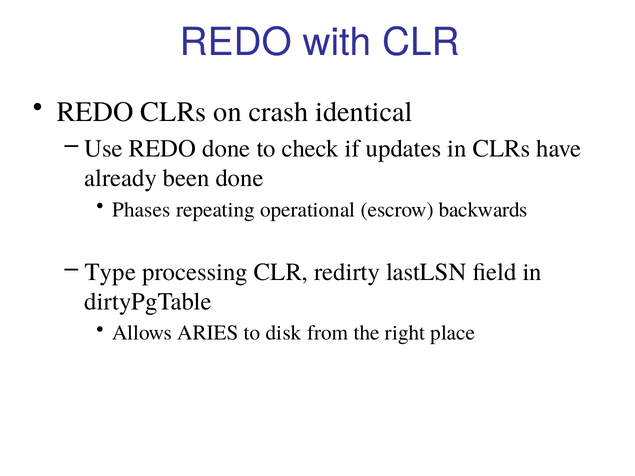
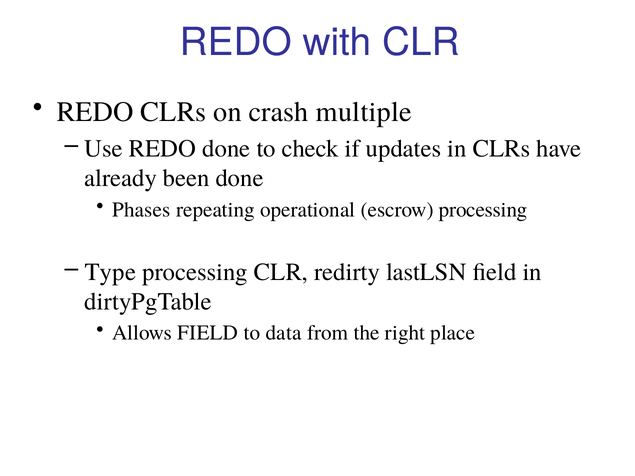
identical: identical -> multiple
escrow backwards: backwards -> processing
Allows ARIES: ARIES -> FIELD
disk: disk -> data
